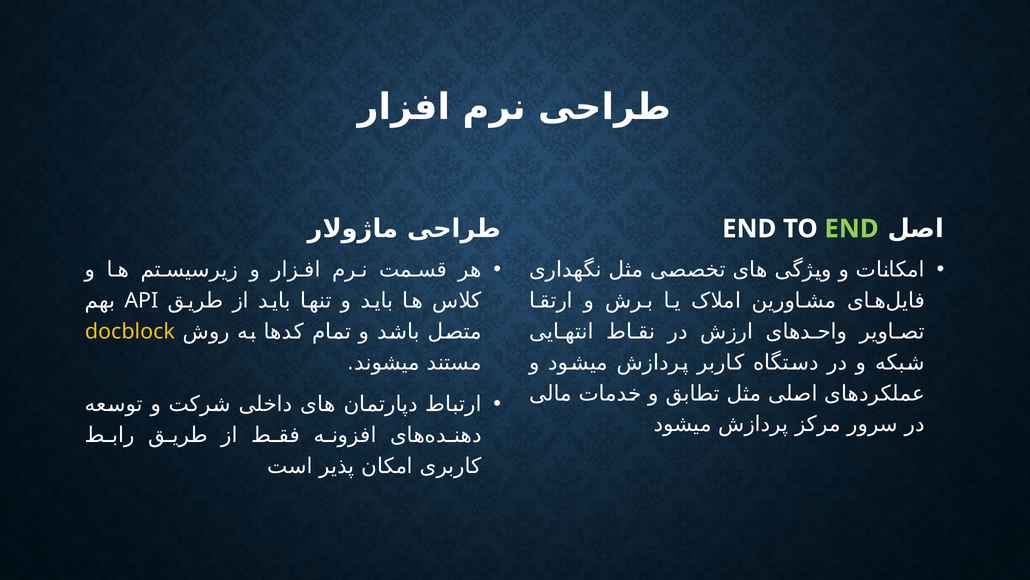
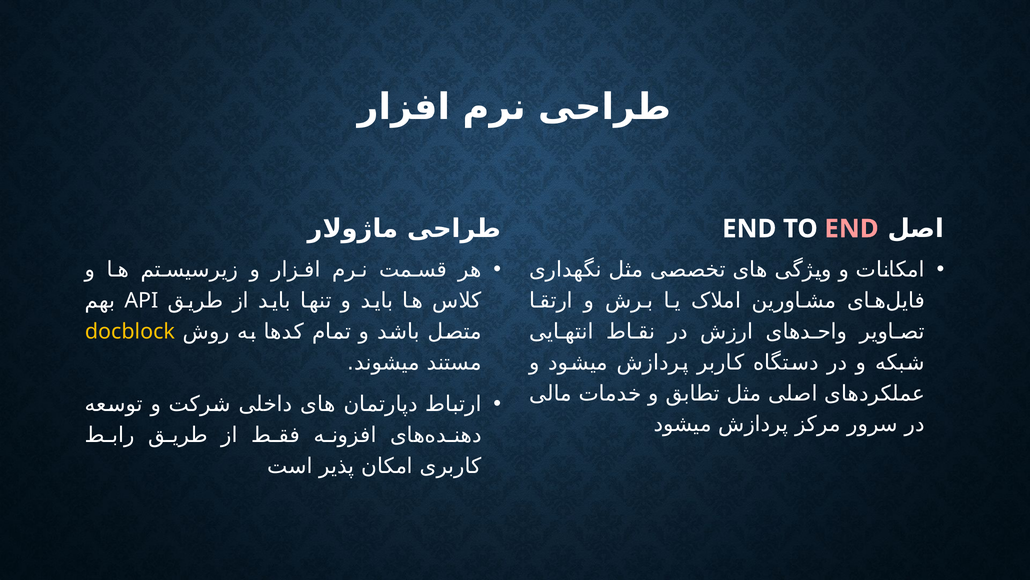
END at (852, 229) colour: light green -> pink
